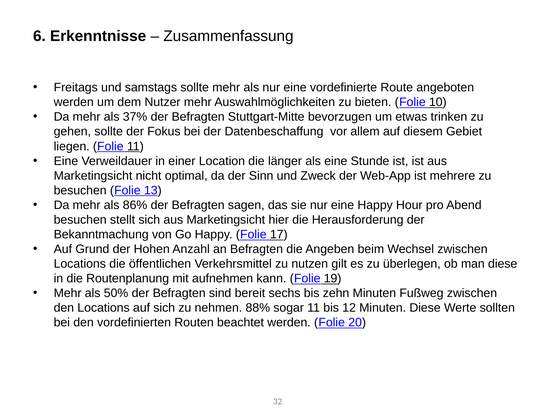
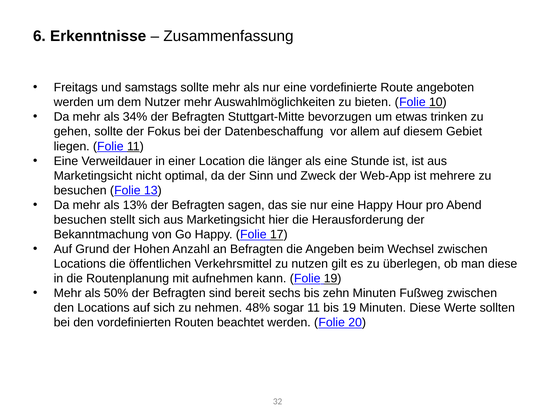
37%: 37% -> 34%
86%: 86% -> 13%
88%: 88% -> 48%
bis 12: 12 -> 19
